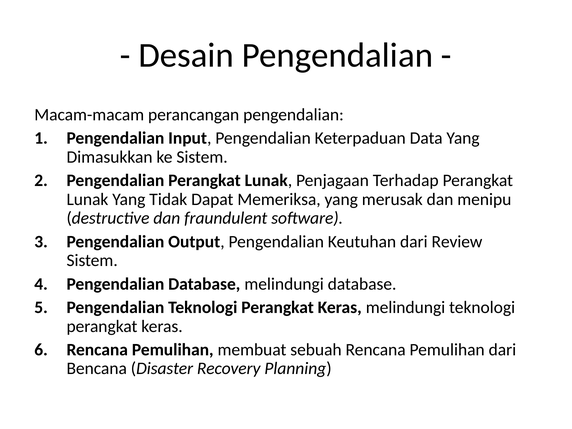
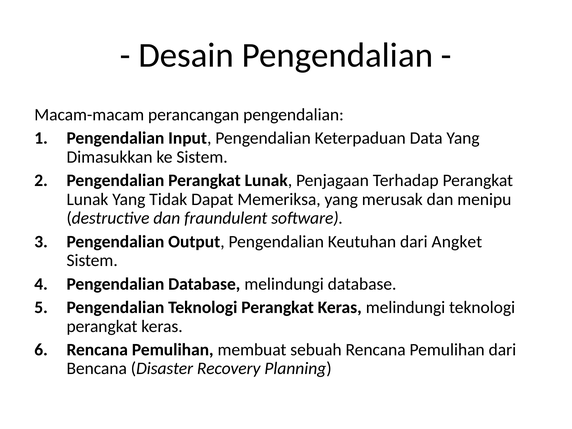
Review: Review -> Angket
